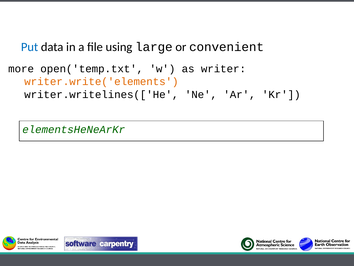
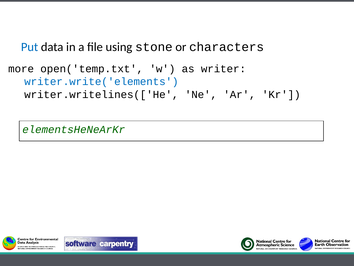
large: large -> stone
convenient: convenient -> characters
writer.write('elements colour: orange -> blue
